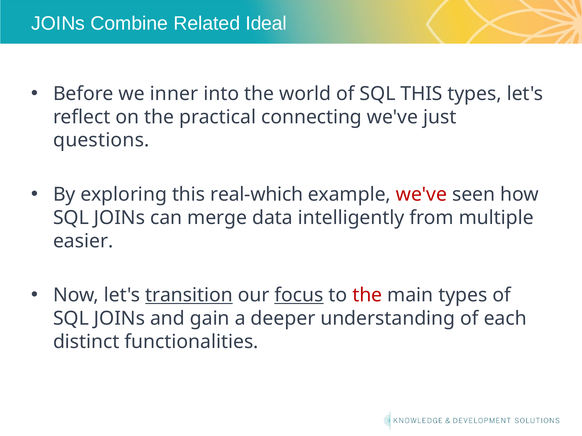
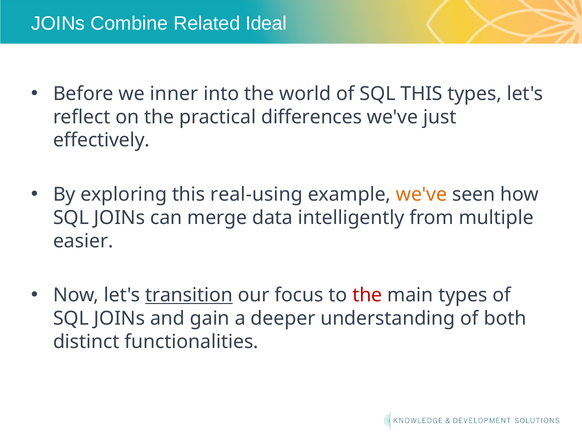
connecting: connecting -> differences
questions: questions -> effectively
real-which: real-which -> real-using
we've at (421, 195) colour: red -> orange
focus underline: present -> none
each: each -> both
